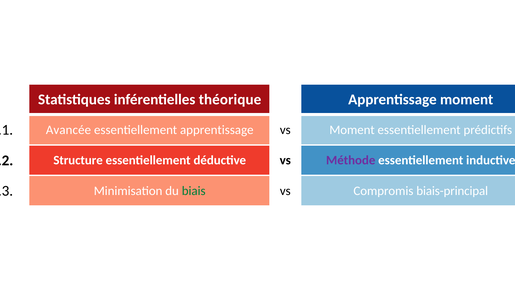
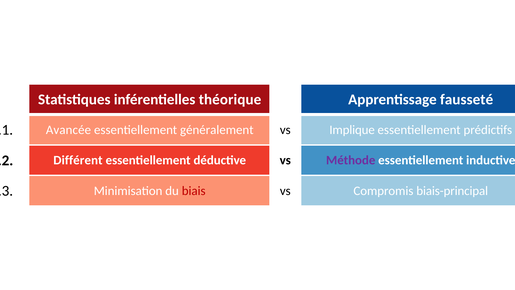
Apprentissage moment: moment -> fausseté
essentiellement apprentissage: apprentissage -> généralement
vs Moment: Moment -> Implique
Structure: Structure -> Différent
biais colour: green -> red
